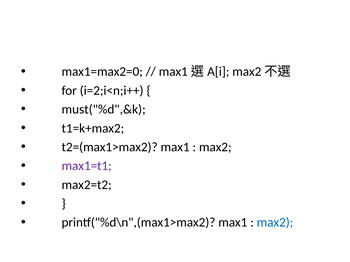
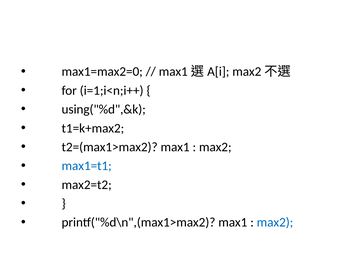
i=2;i<n;i++: i=2;i<n;i++ -> i=1;i<n;i++
must("%d",&k: must("%d",&k -> using("%d",&k
max1=t1 colour: purple -> blue
